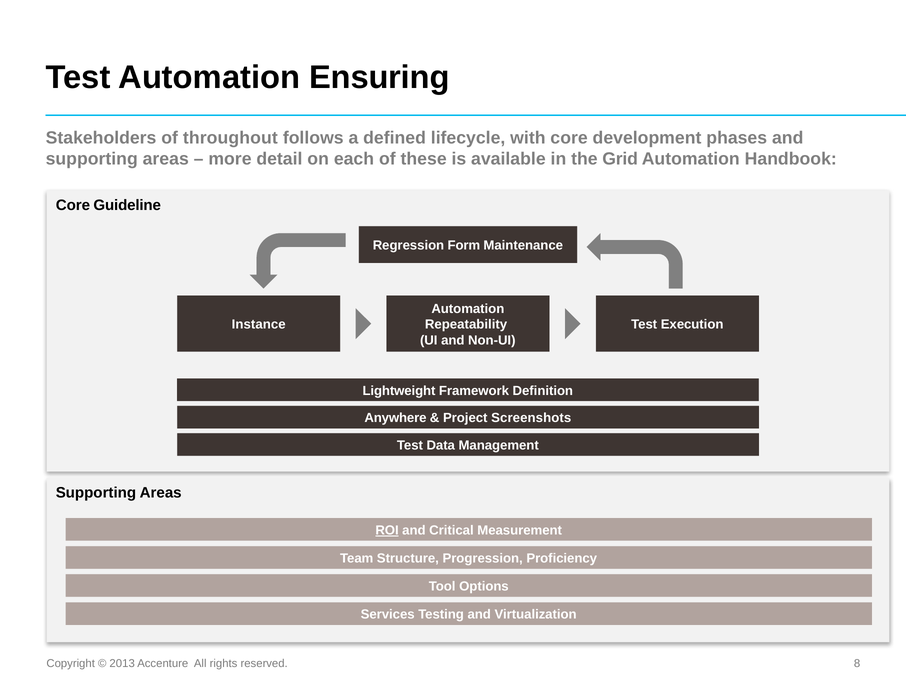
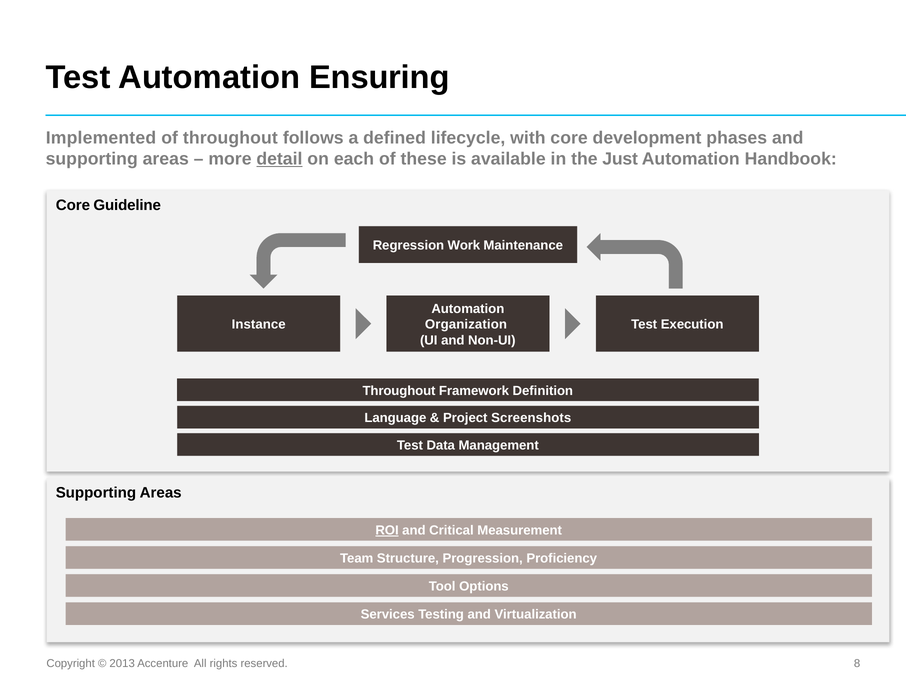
Stakeholders: Stakeholders -> Implemented
detail underline: none -> present
Grid: Grid -> Just
Form: Form -> Work
Repeatability: Repeatability -> Organization
Lightweight at (399, 390): Lightweight -> Throughout
Anywhere: Anywhere -> Language
